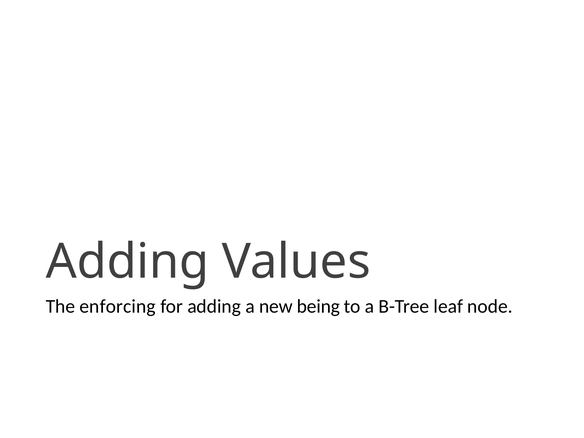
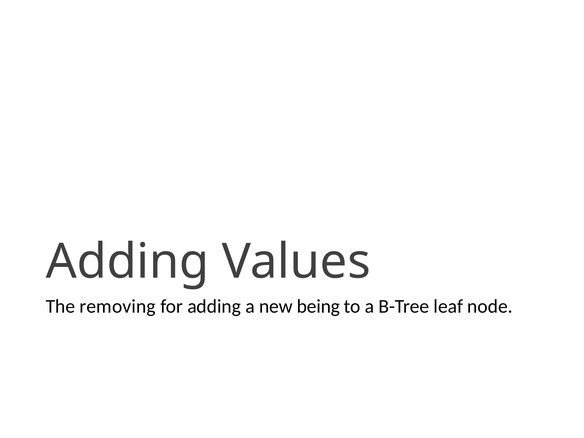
enforcing: enforcing -> removing
